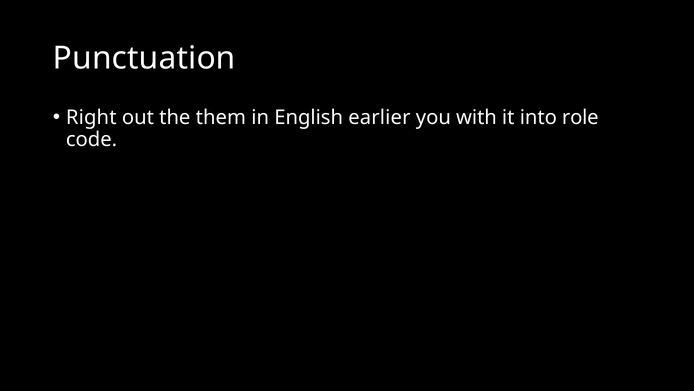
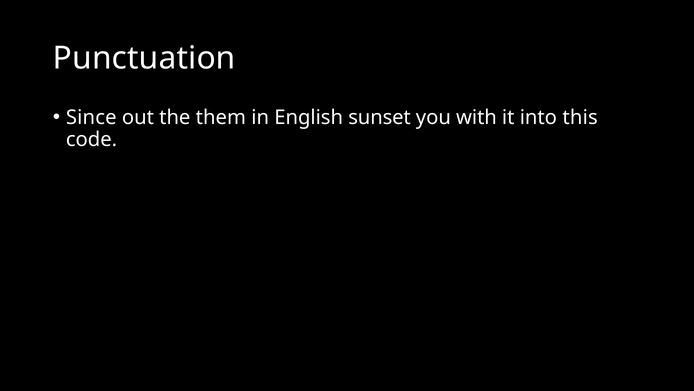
Right: Right -> Since
earlier: earlier -> sunset
role: role -> this
